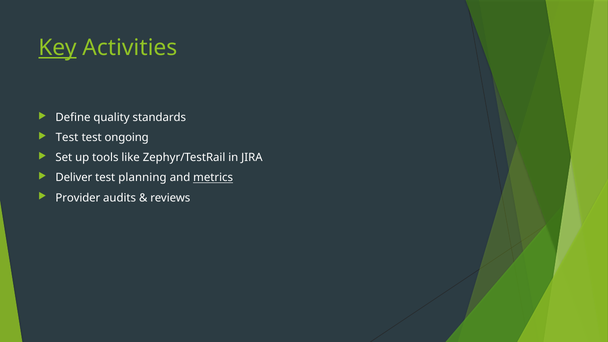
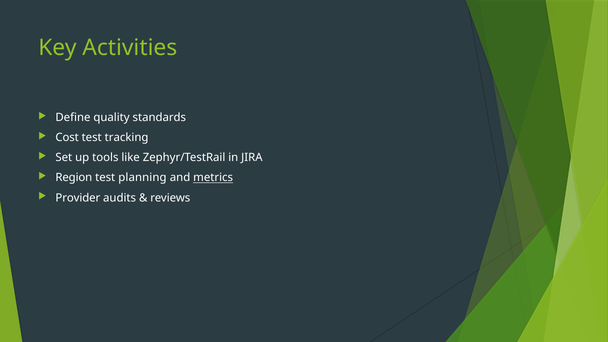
Key underline: present -> none
Test at (67, 138): Test -> Cost
ongoing: ongoing -> tracking
Deliver: Deliver -> Region
